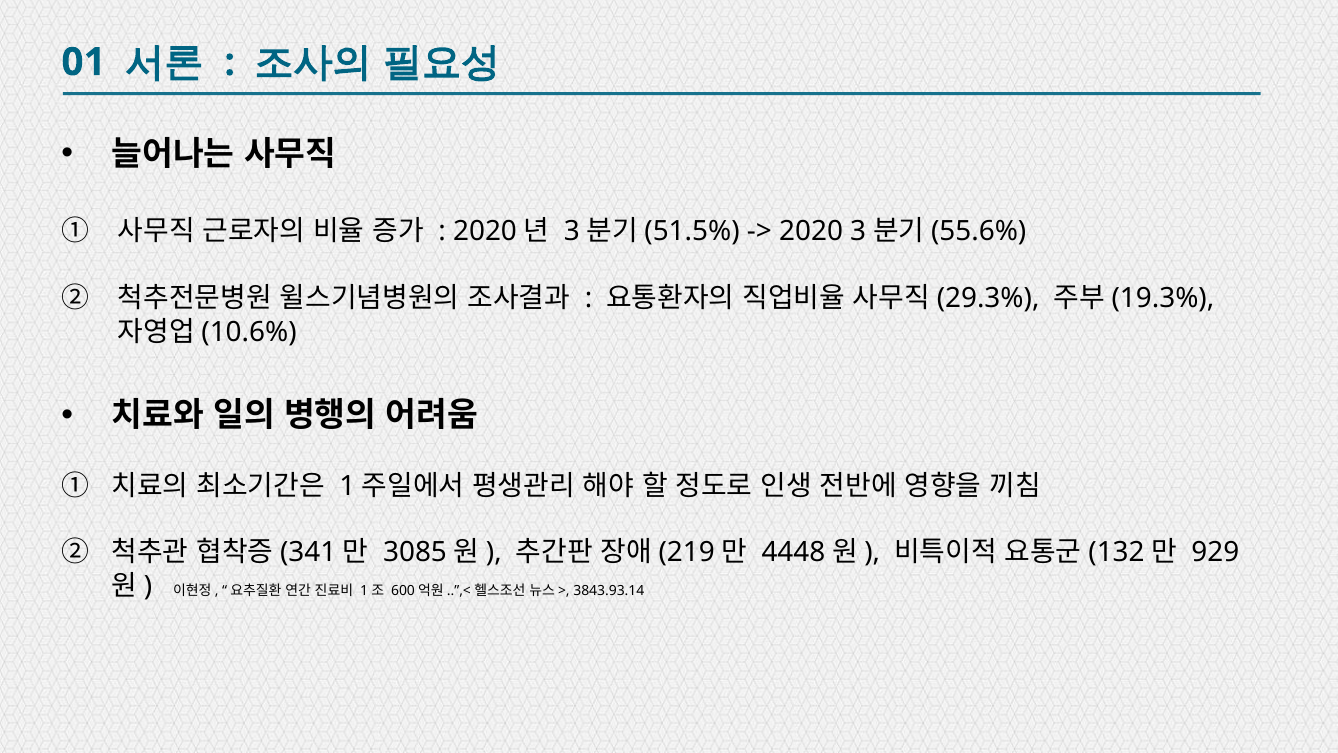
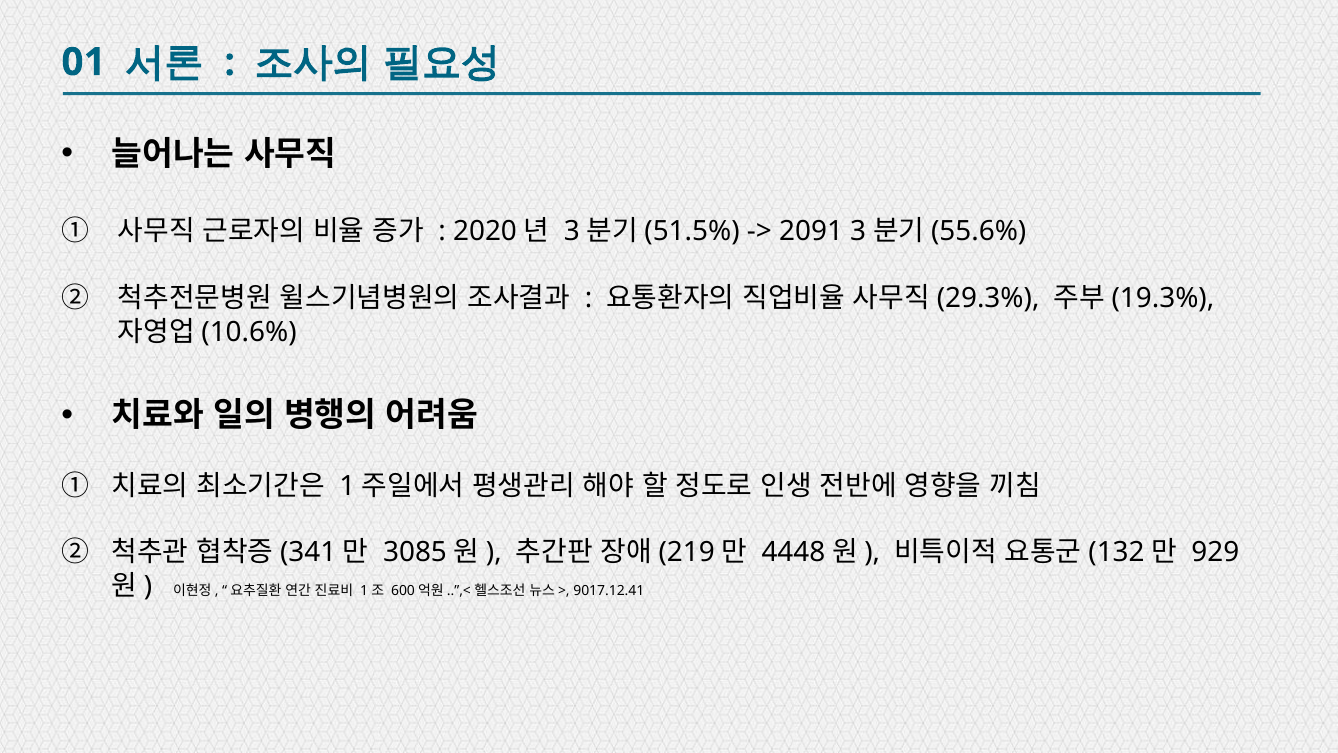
2020 at (811, 231): 2020 -> 2091
3843.93.14: 3843.93.14 -> 9017.12.41
